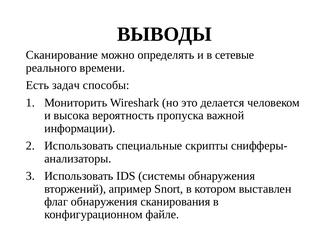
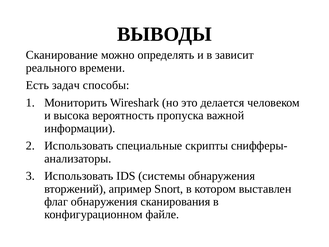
сетевые: сетевые -> зависит
